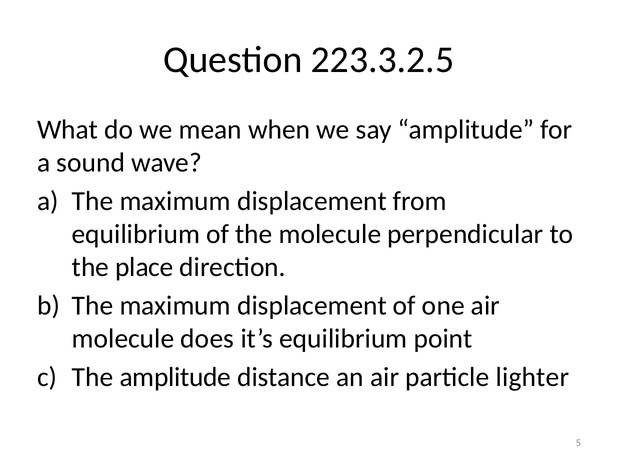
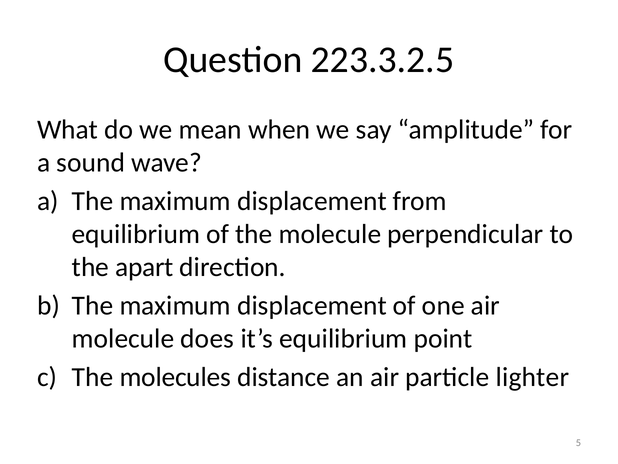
place: place -> apart
The amplitude: amplitude -> molecules
